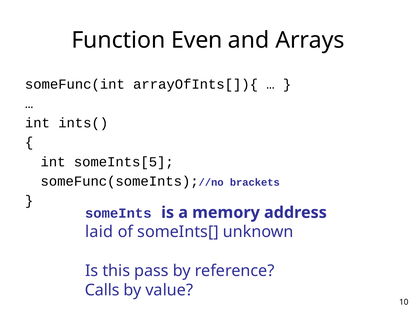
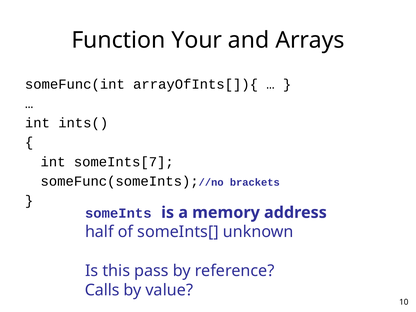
Even: Even -> Your
someInts[5: someInts[5 -> someInts[7
laid: laid -> half
